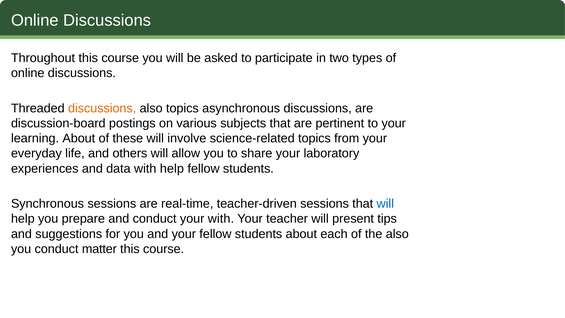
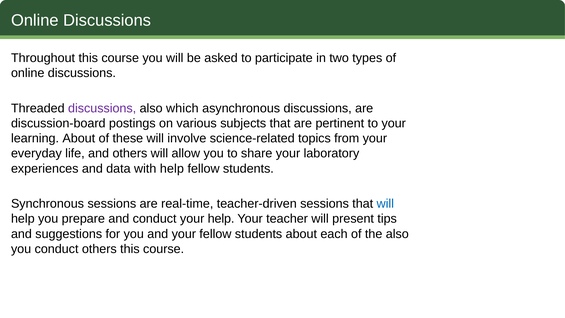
discussions at (102, 108) colour: orange -> purple
also topics: topics -> which
your with: with -> help
conduct matter: matter -> others
